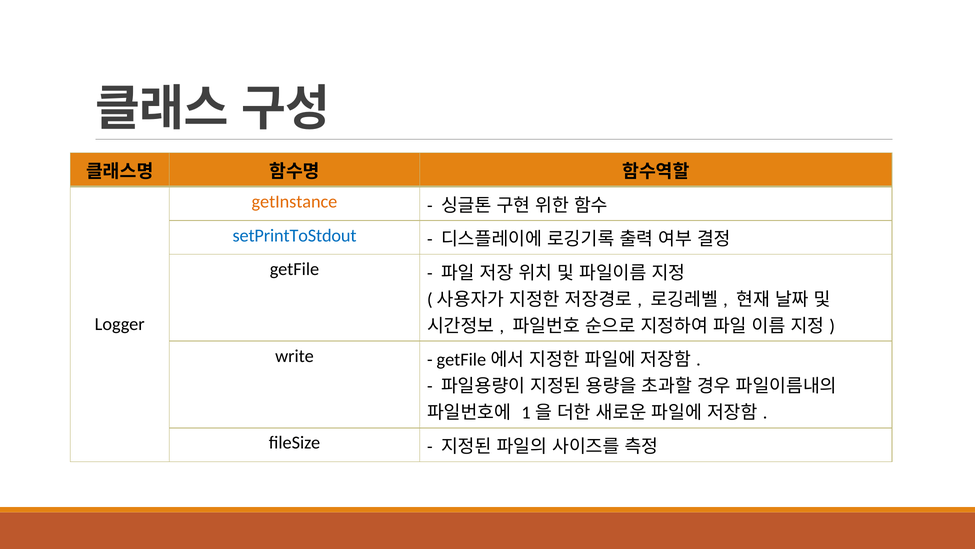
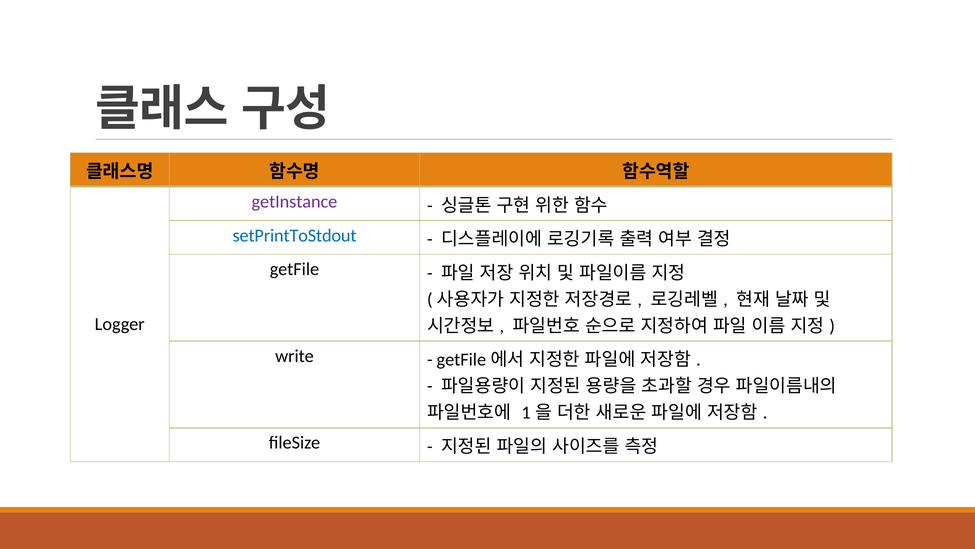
getInstance colour: orange -> purple
